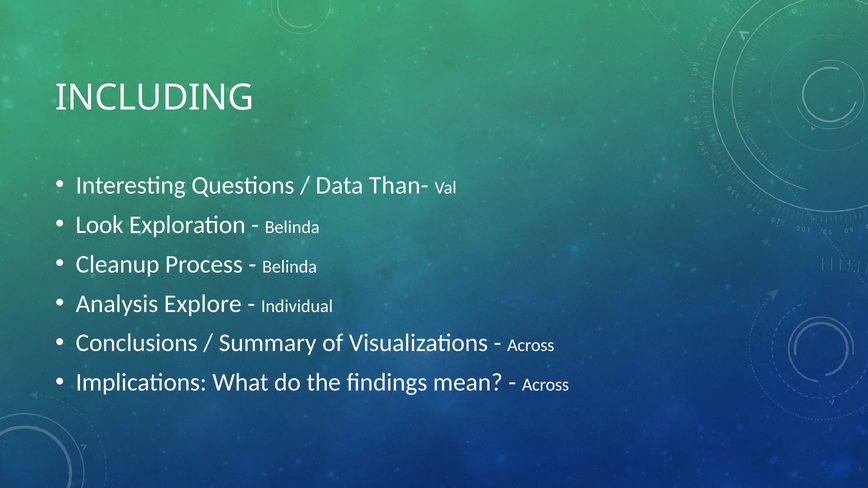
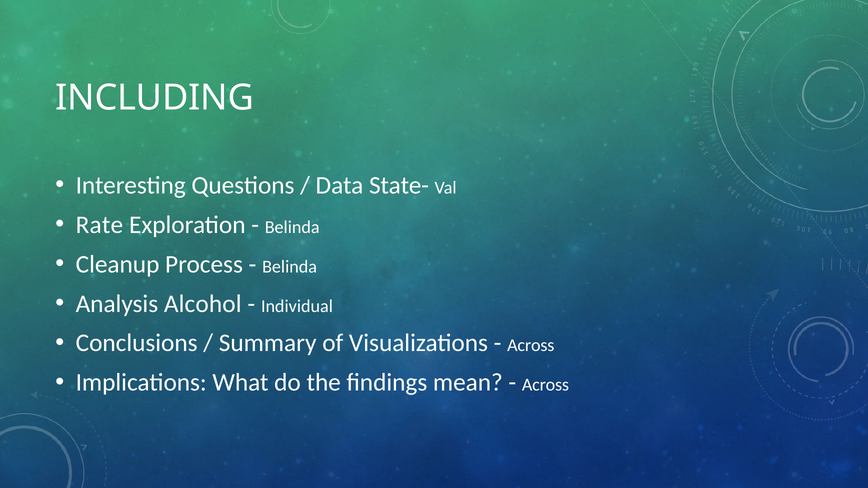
Than-: Than- -> State-
Look: Look -> Rate
Explore: Explore -> Alcohol
